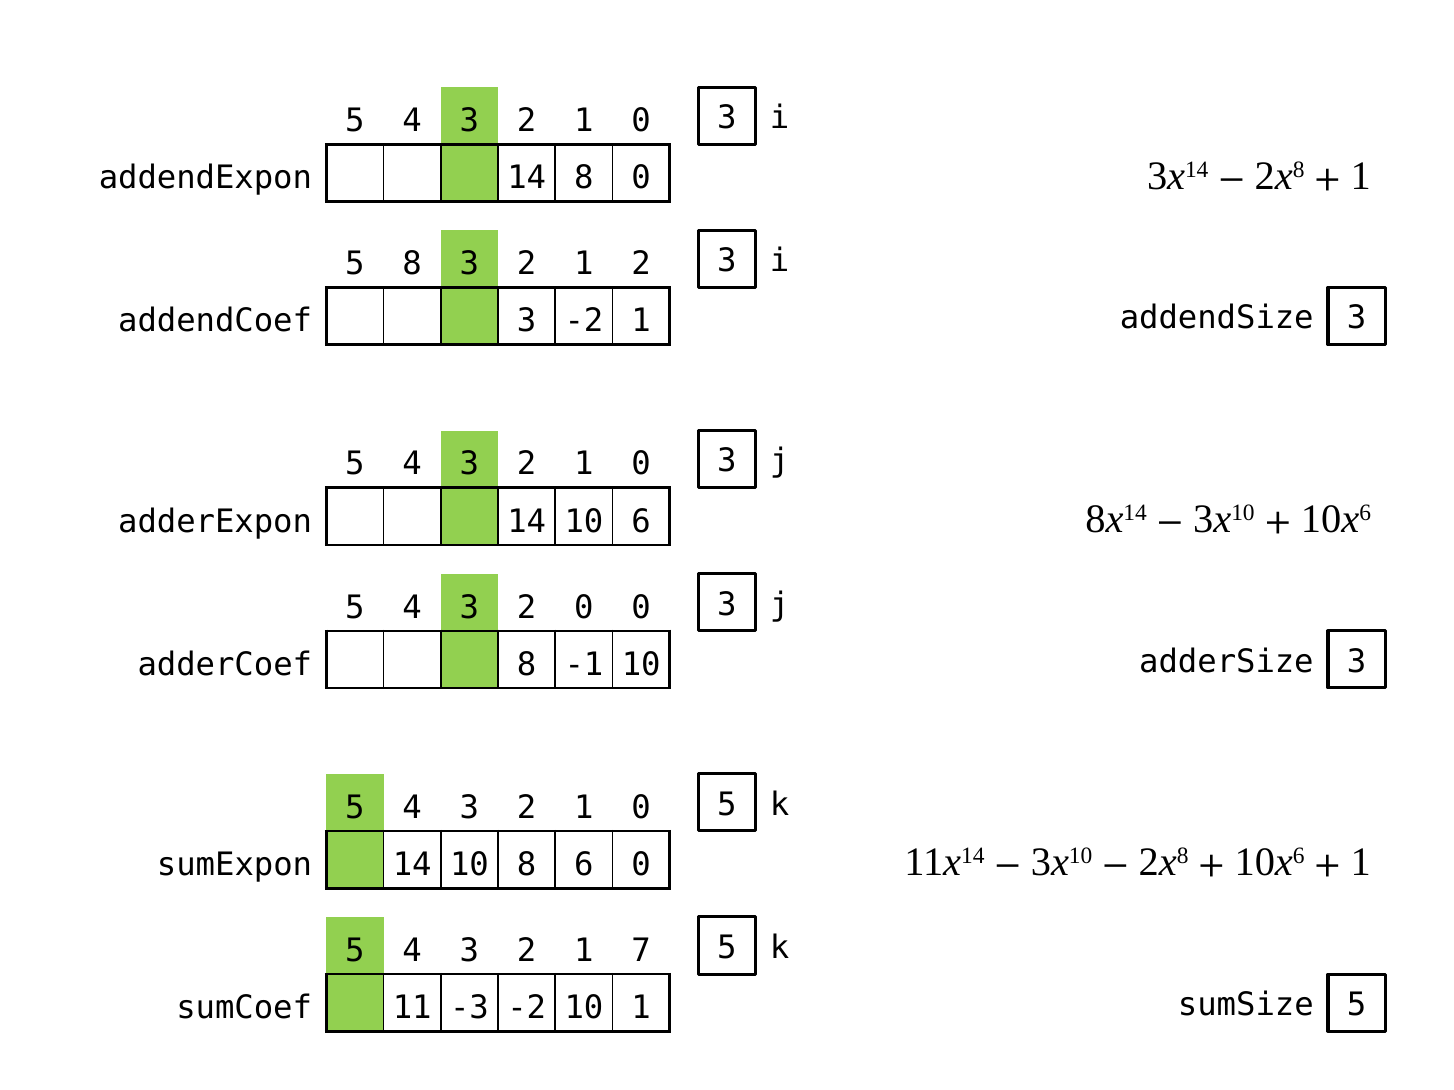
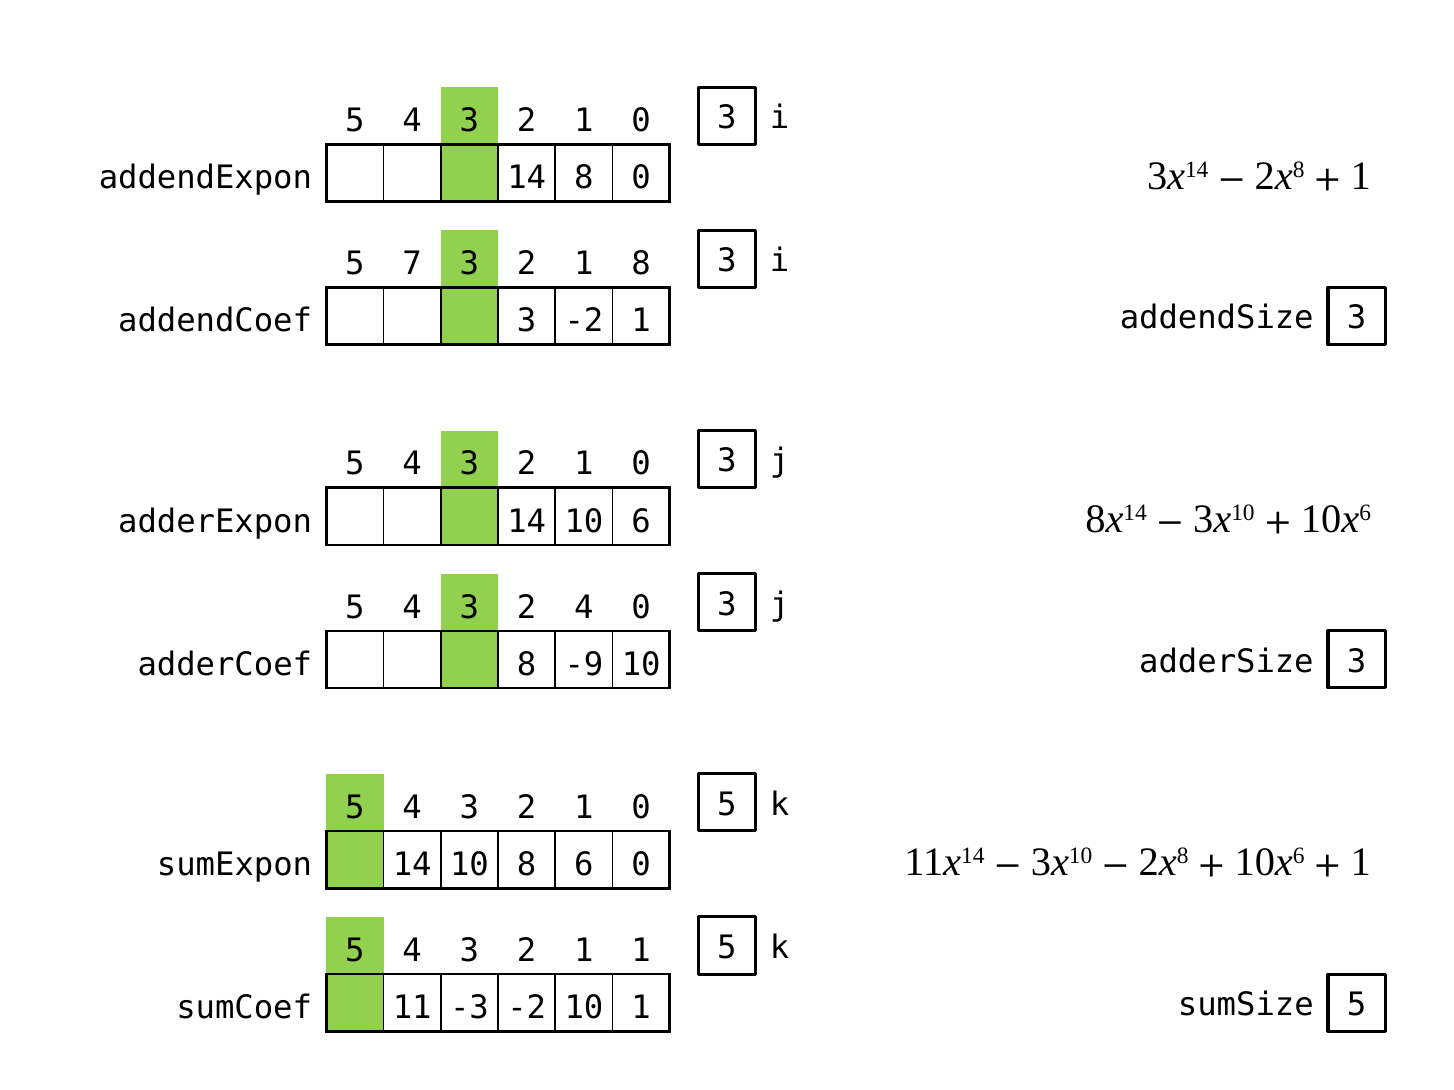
5 8: 8 -> 7
1 2: 2 -> 8
2 0: 0 -> 4
-1: -1 -> -9
1 7: 7 -> 1
